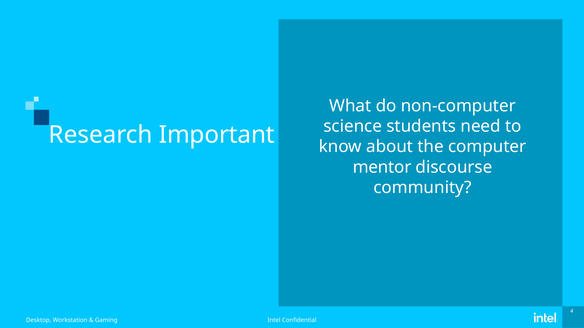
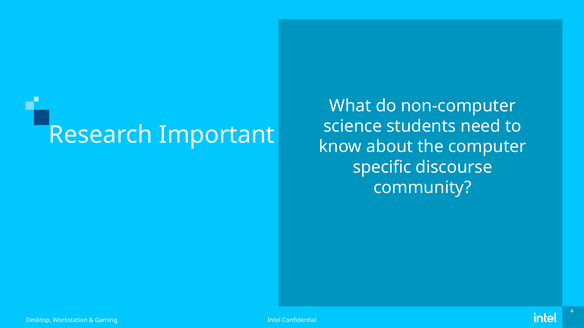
mentor: mentor -> specific
